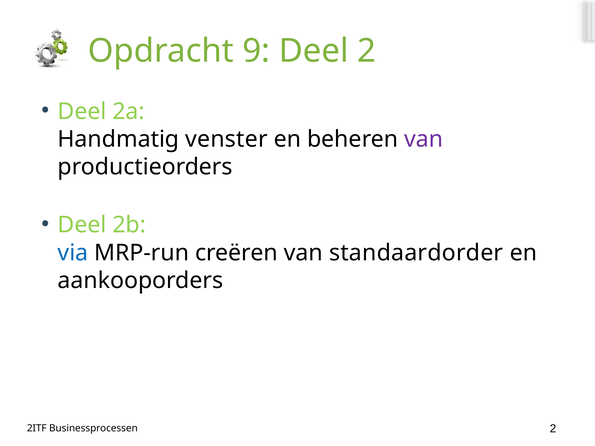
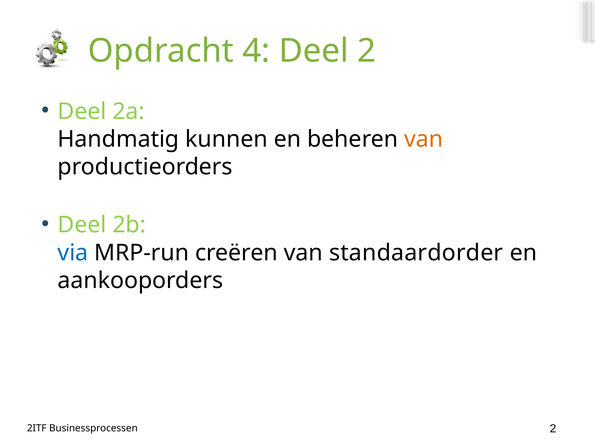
9: 9 -> 4
venster: venster -> kunnen
van at (424, 139) colour: purple -> orange
